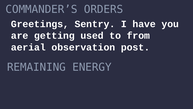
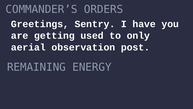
from: from -> only
